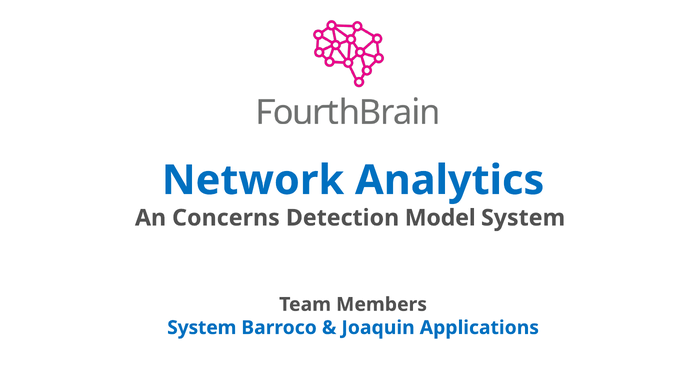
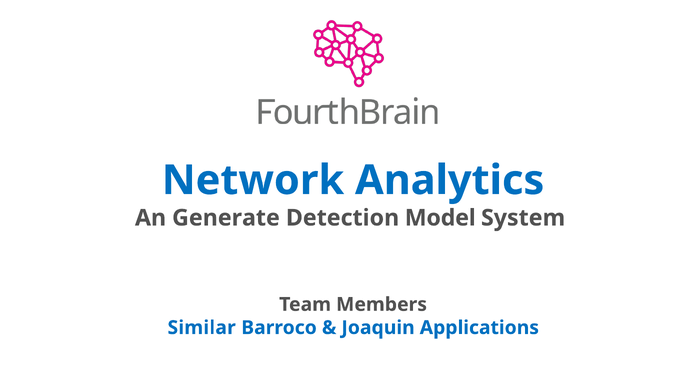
Concerns: Concerns -> Generate
System at (202, 328): System -> Similar
